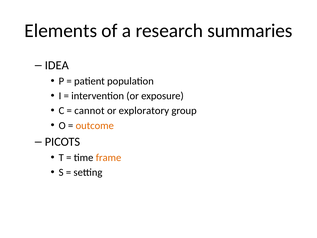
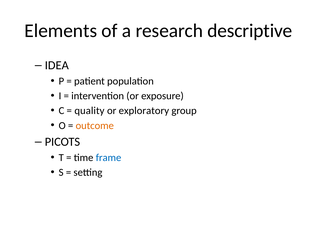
summaries: summaries -> descriptive
cannot: cannot -> quality
frame colour: orange -> blue
